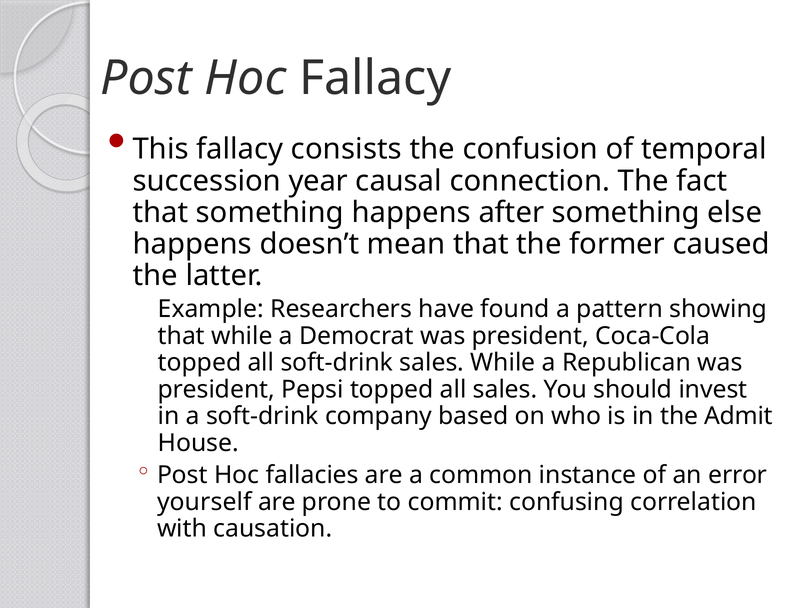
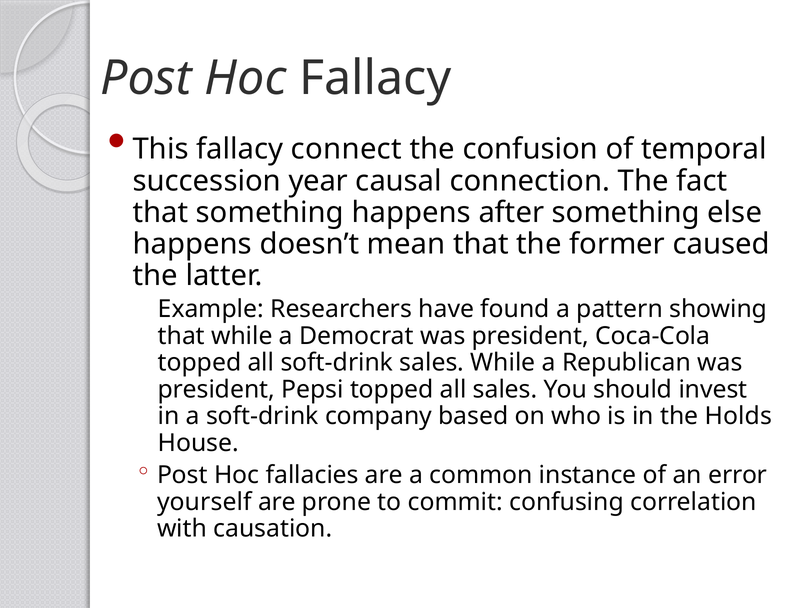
consists: consists -> connect
Admit: Admit -> Holds
